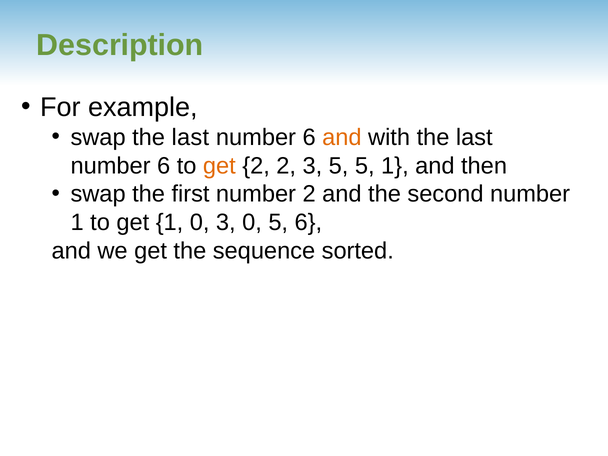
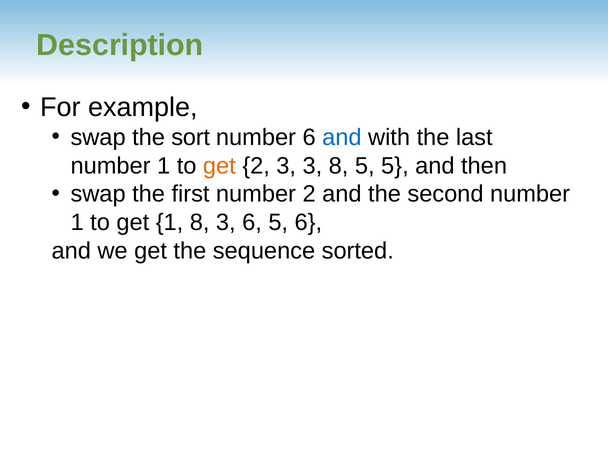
swap the last: last -> sort
and at (342, 137) colour: orange -> blue
6 at (164, 166): 6 -> 1
2 2: 2 -> 3
3 5: 5 -> 8
5 1: 1 -> 5
1 0: 0 -> 8
3 0: 0 -> 6
